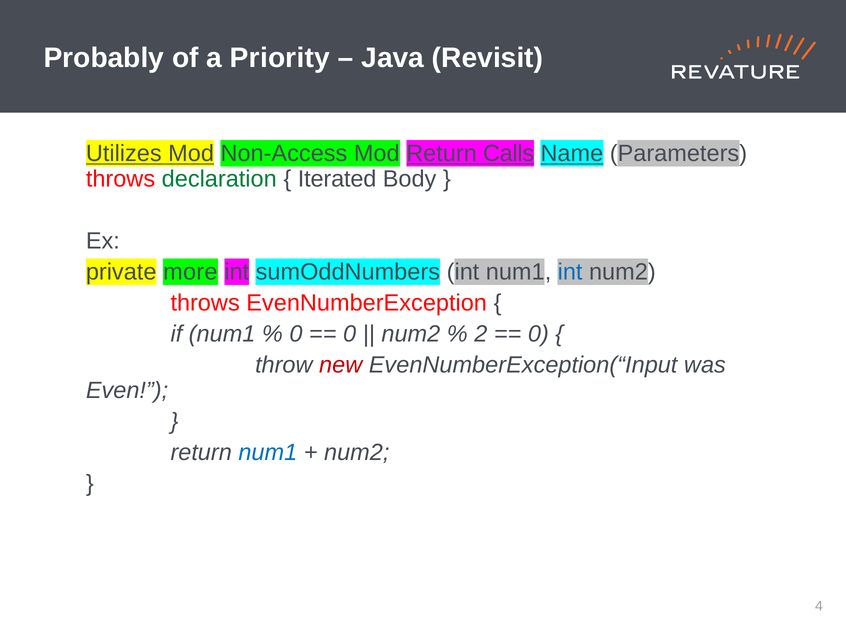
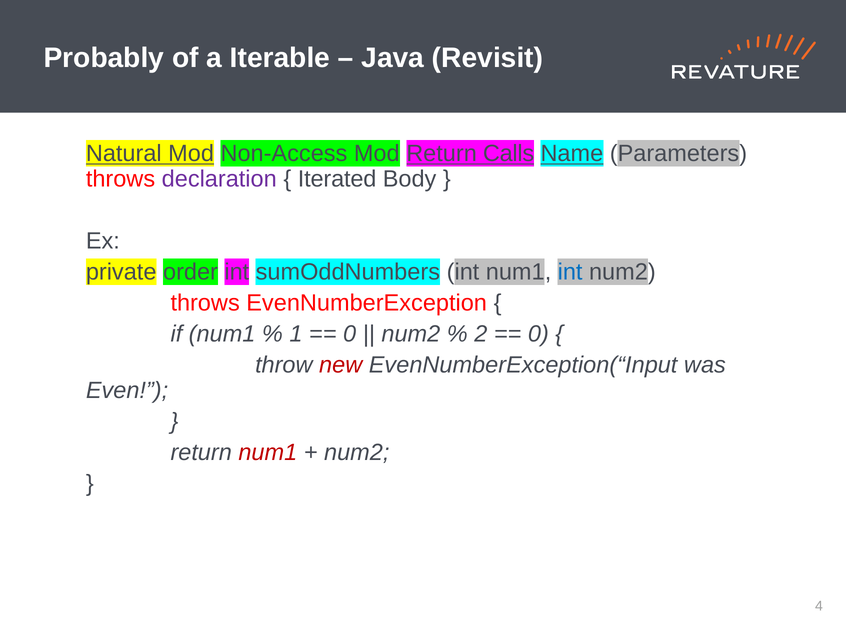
Priority: Priority -> Iterable
Utilizes: Utilizes -> Natural
declaration colour: green -> purple
more: more -> order
0 at (296, 334): 0 -> 1
num1 at (268, 453) colour: blue -> red
